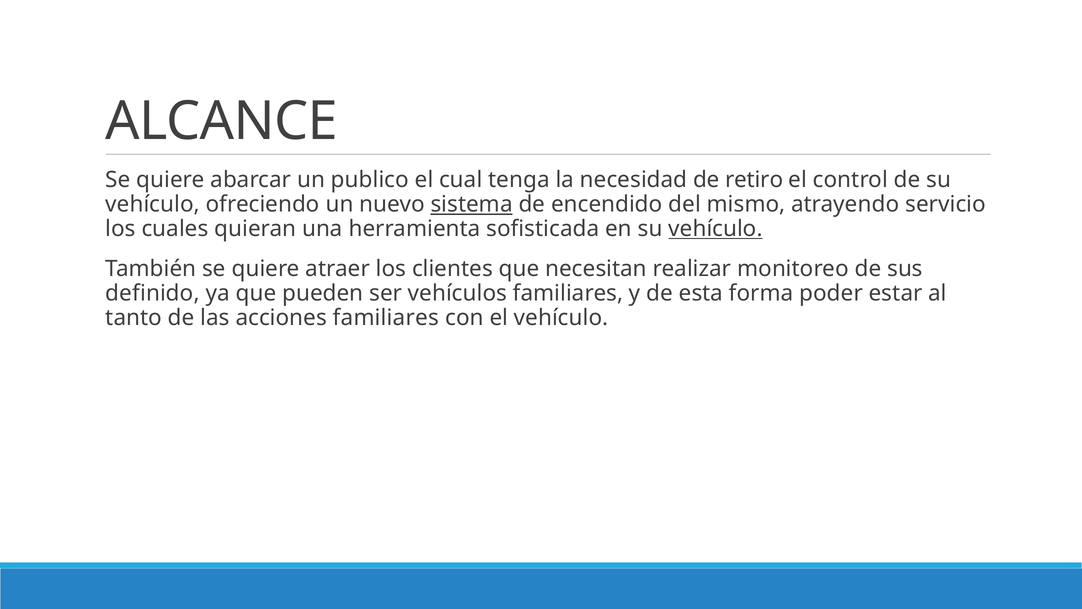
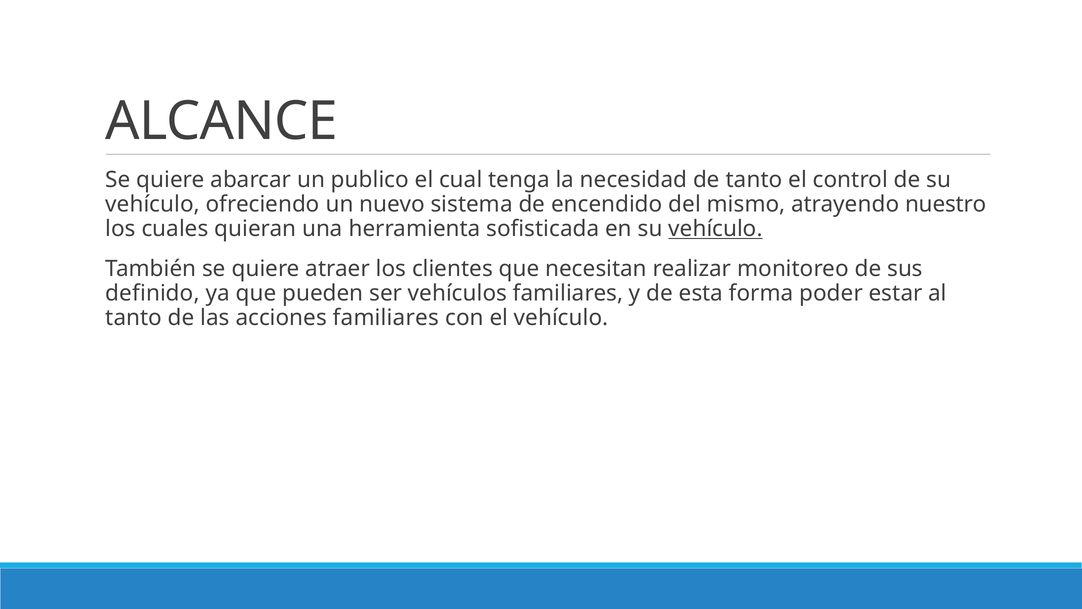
de retiro: retiro -> tanto
sistema underline: present -> none
servicio: servicio -> nuestro
